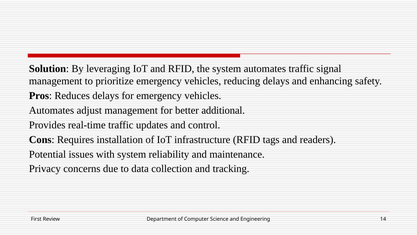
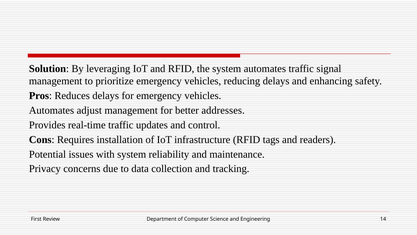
additional: additional -> addresses
